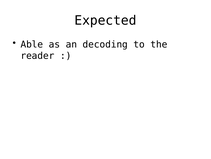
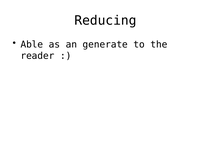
Expected: Expected -> Reducing
decoding: decoding -> generate
